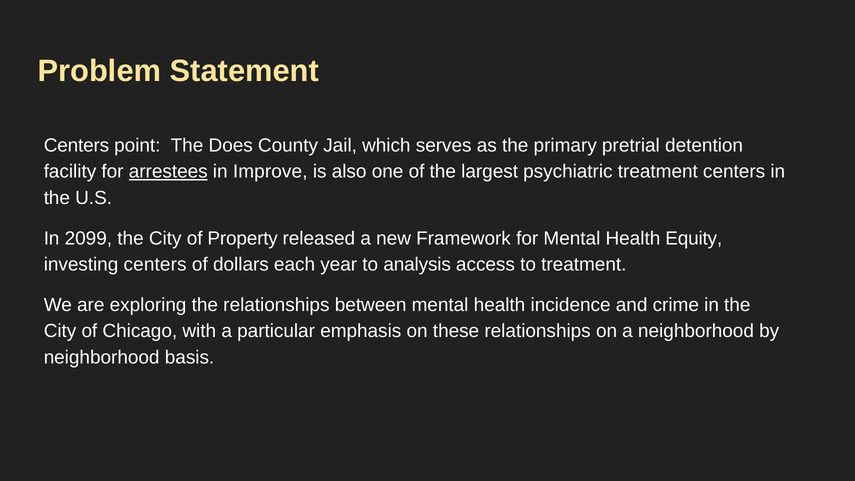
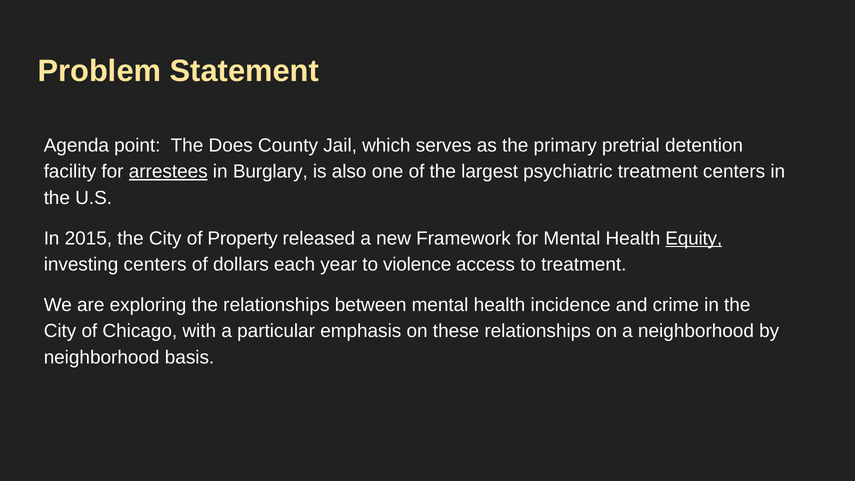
Centers at (76, 145): Centers -> Agenda
Improve: Improve -> Burglary
2099: 2099 -> 2015
Equity underline: none -> present
analysis: analysis -> violence
